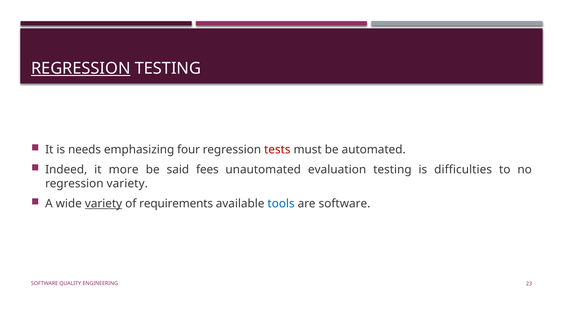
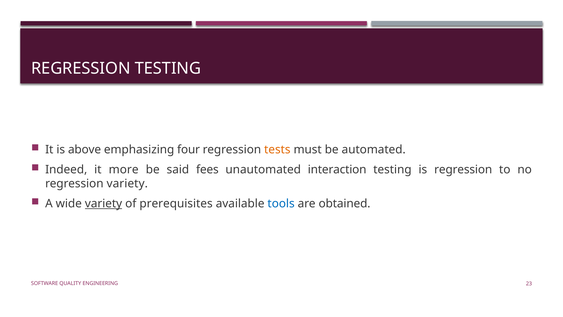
REGRESSION at (81, 68) underline: present -> none
needs: needs -> above
tests colour: red -> orange
evaluation: evaluation -> interaction
is difficulties: difficulties -> regression
requirements: requirements -> prerequisites
are software: software -> obtained
